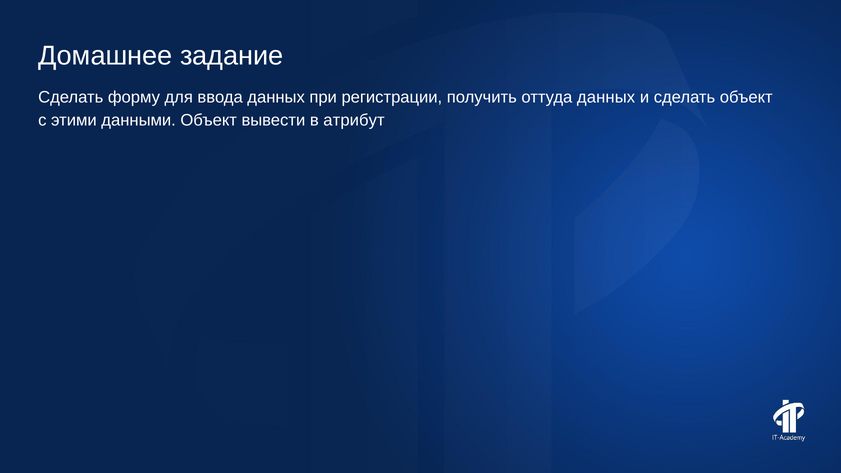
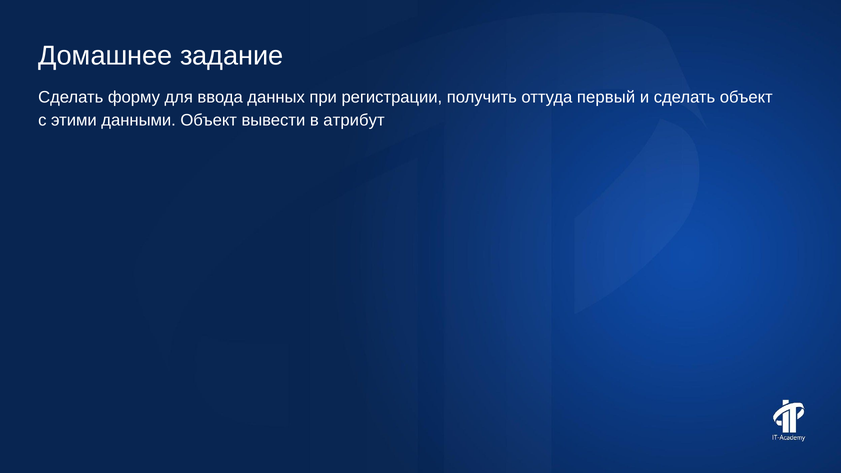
оттуда данных: данных -> первый
